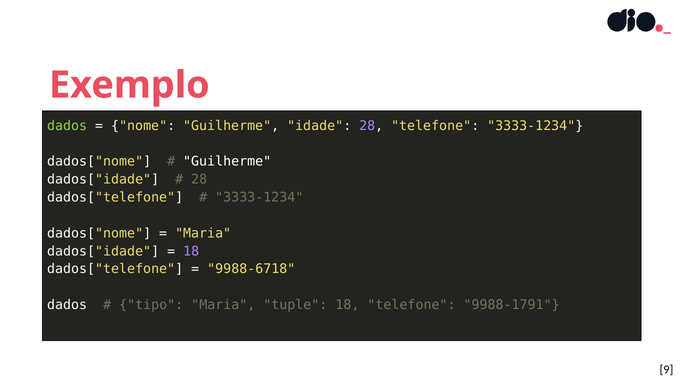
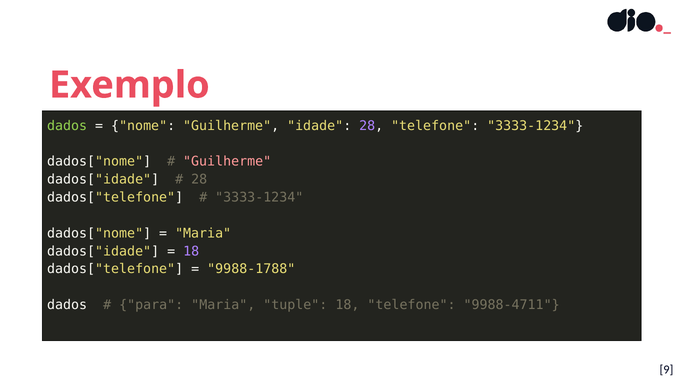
Guilherme at (227, 162) colour: white -> pink
9988-6718: 9988-6718 -> 9988-1788
tipo: tipo -> para
9988-1791: 9988-1791 -> 9988-4711
